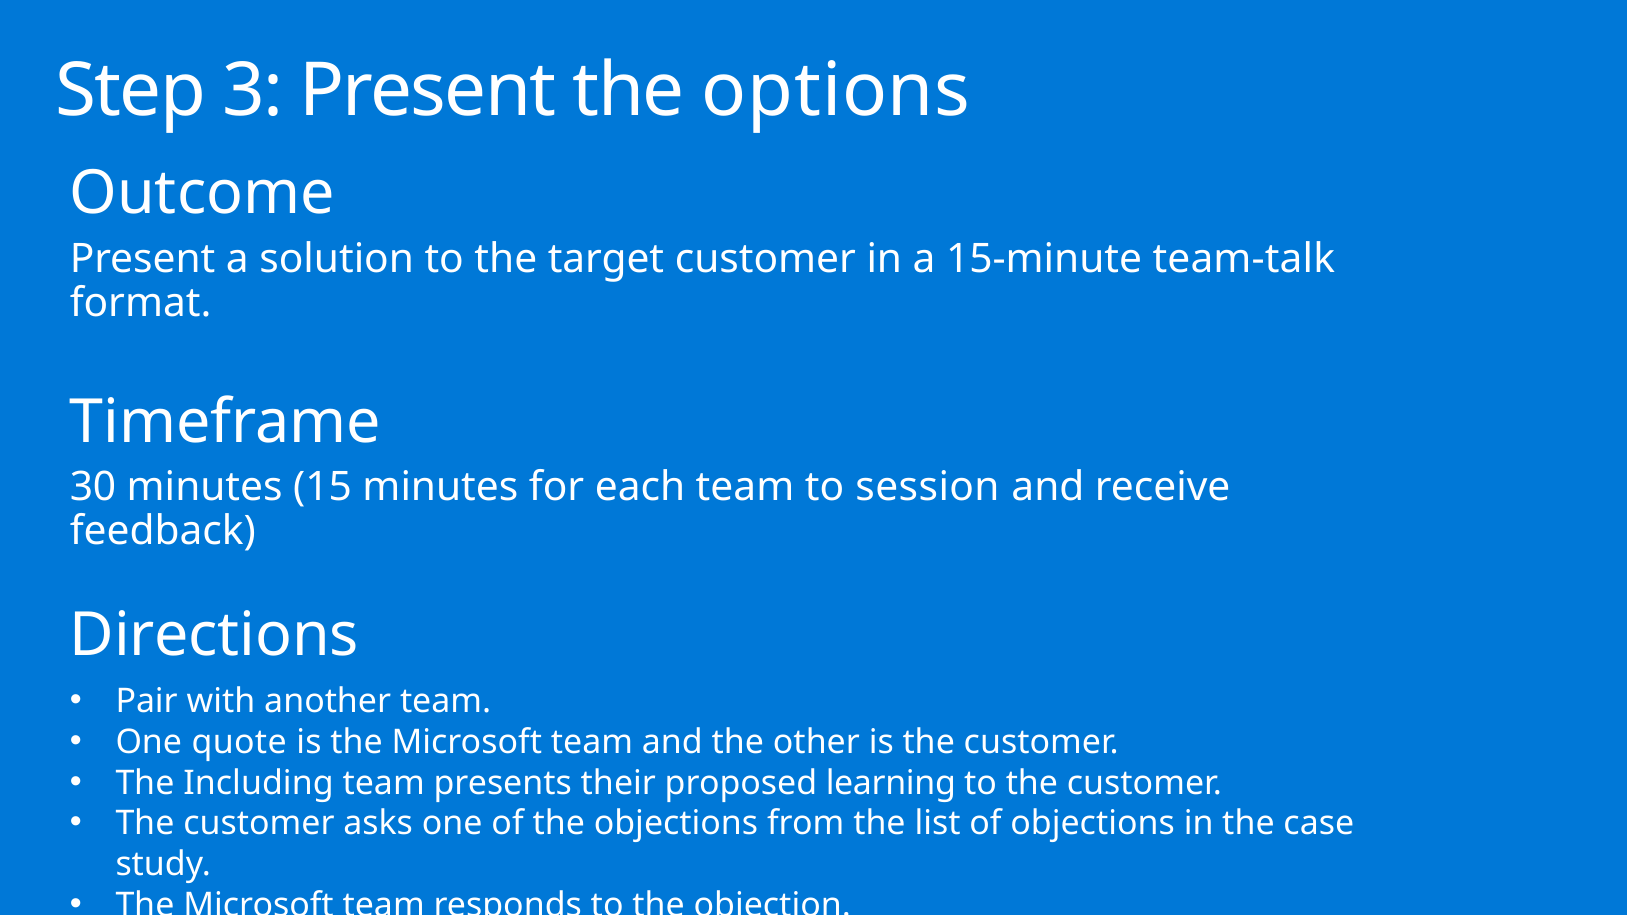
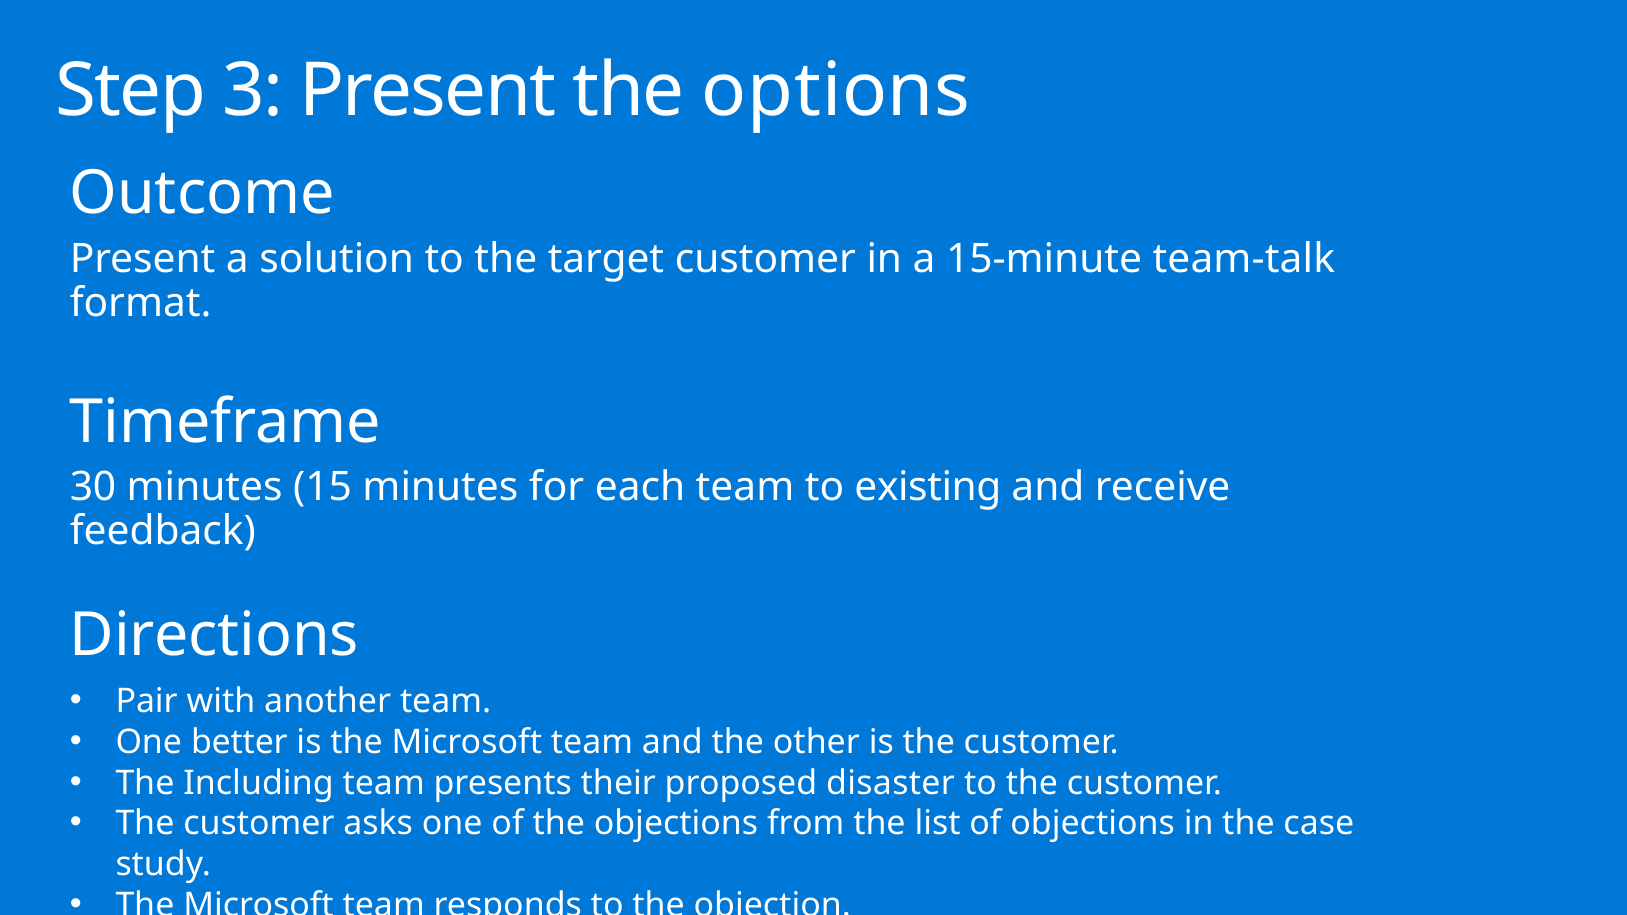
session: session -> existing
quote: quote -> better
learning: learning -> disaster
